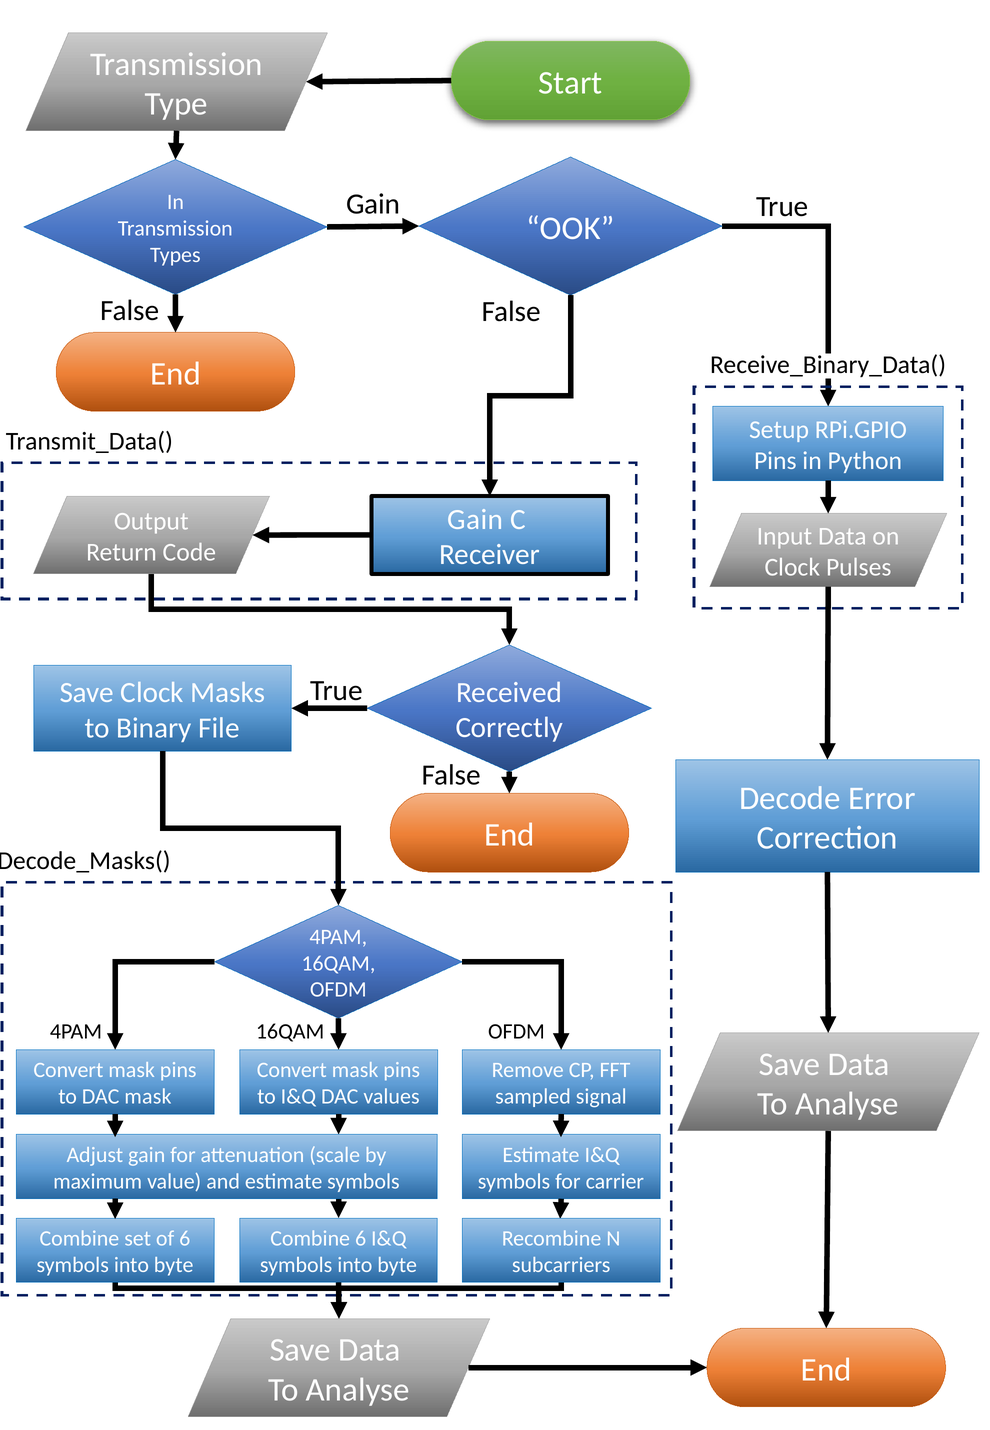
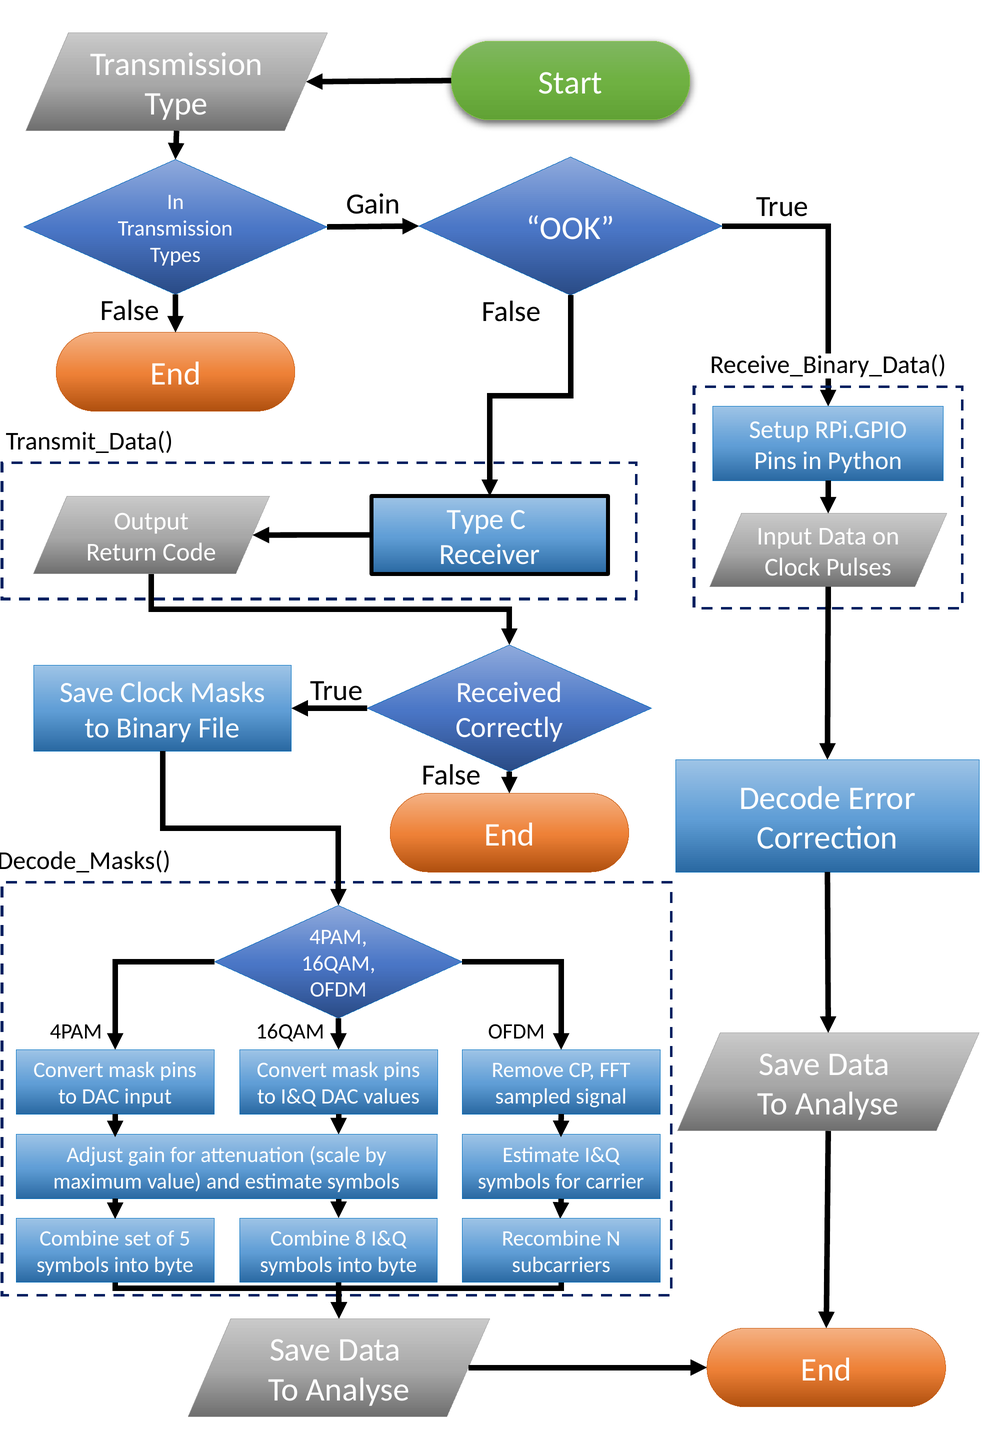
Gain at (475, 519): Gain -> Type
DAC mask: mask -> input
of 6: 6 -> 5
Combine 6: 6 -> 8
